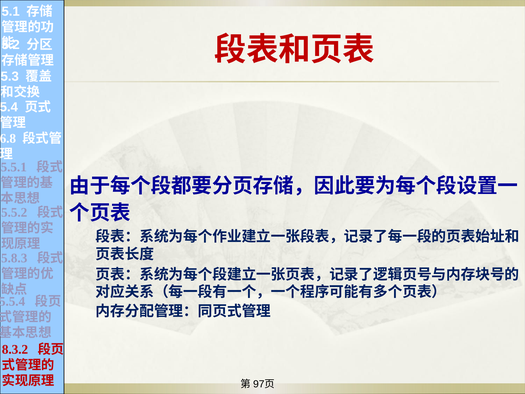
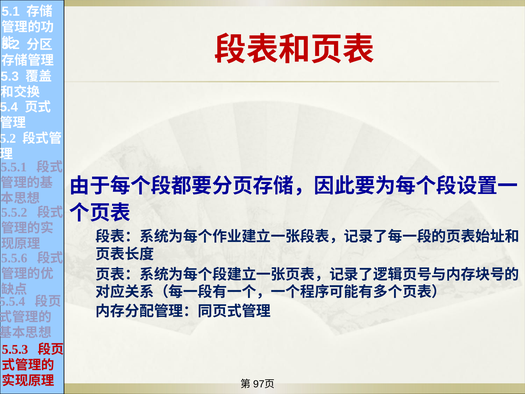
6.8: 6.8 -> 5.2
5.8.3: 5.8.3 -> 5.5.6
8.3.2: 8.3.2 -> 5.5.3
